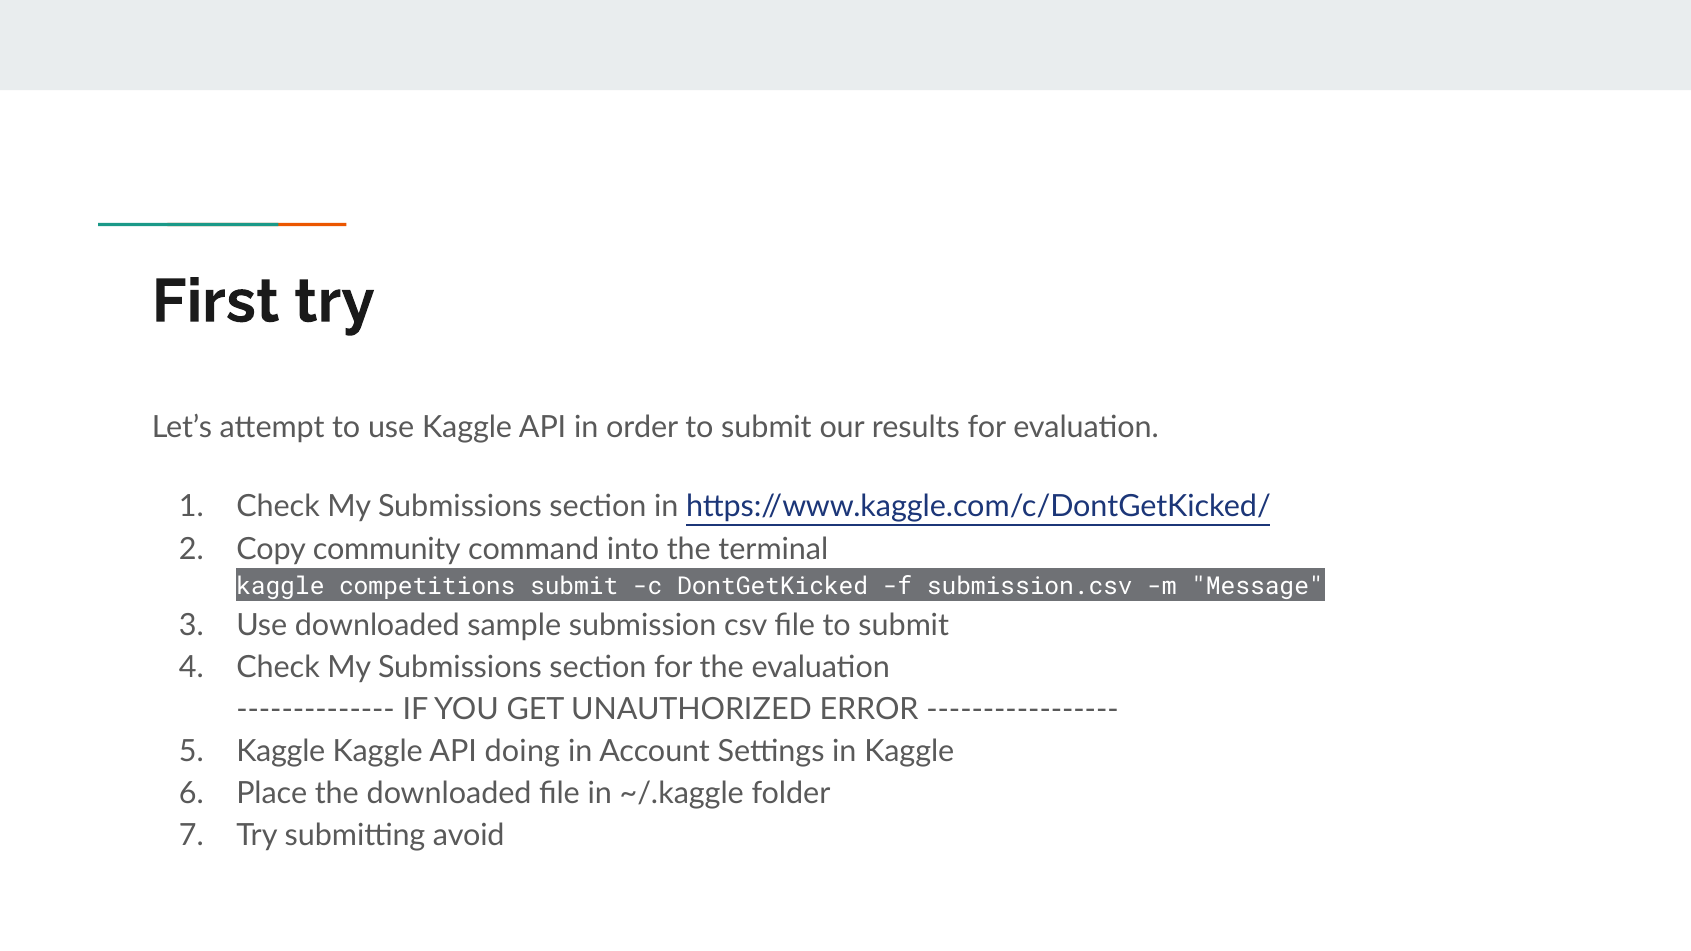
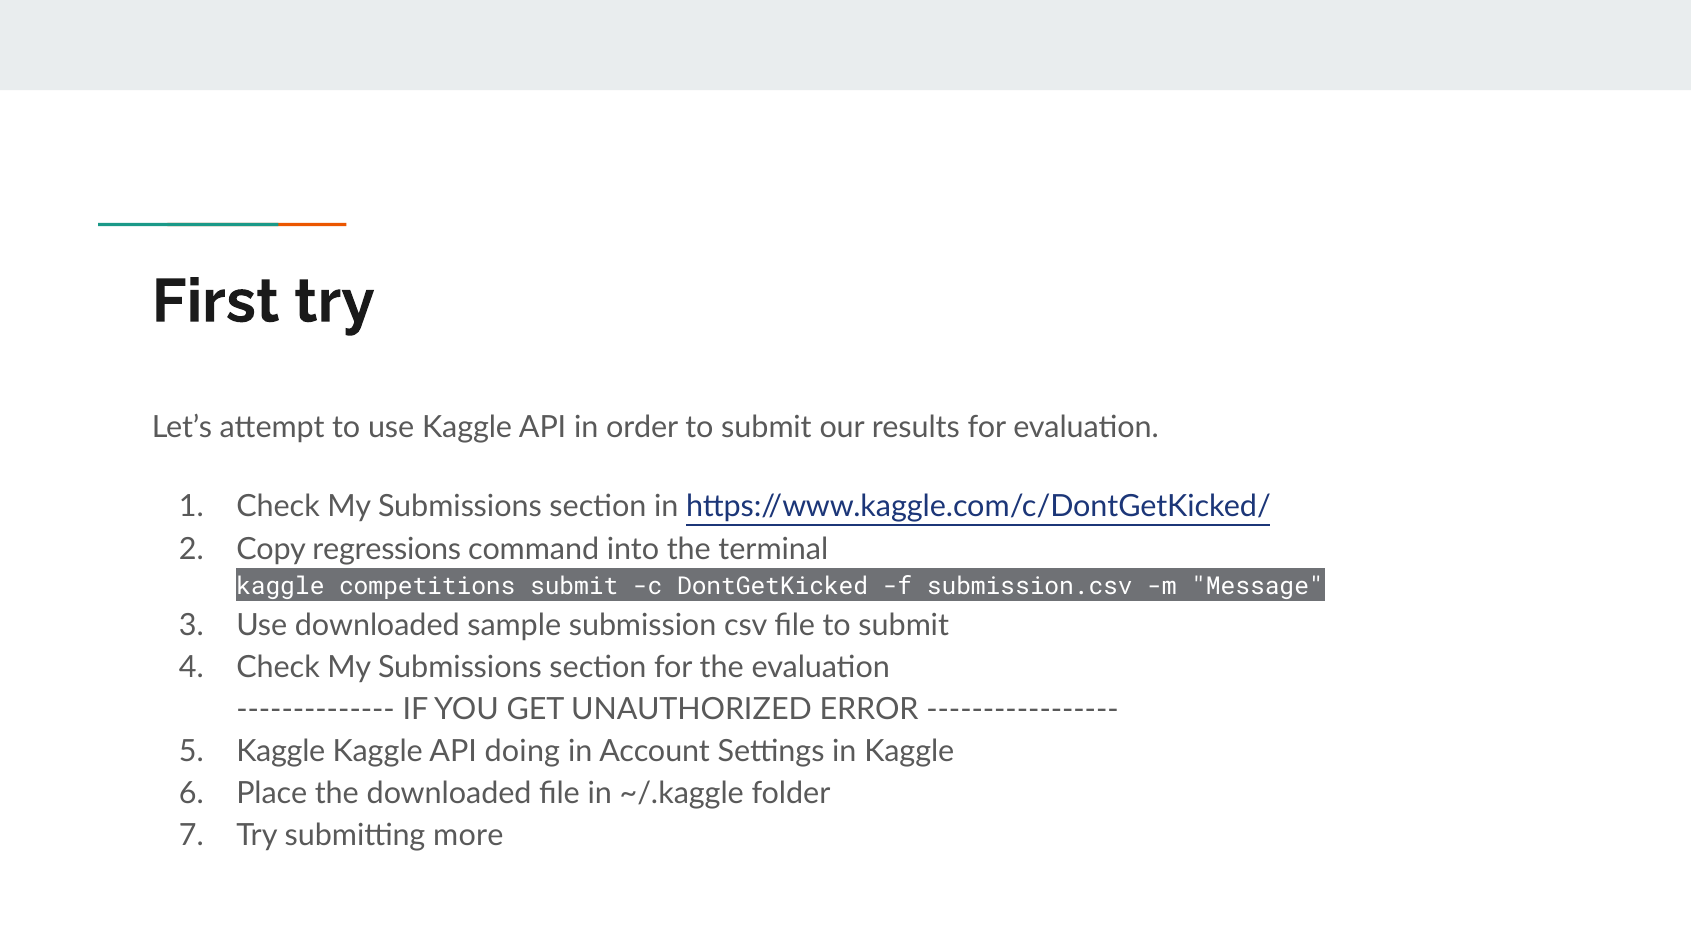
community: community -> regressions
avoid: avoid -> more
